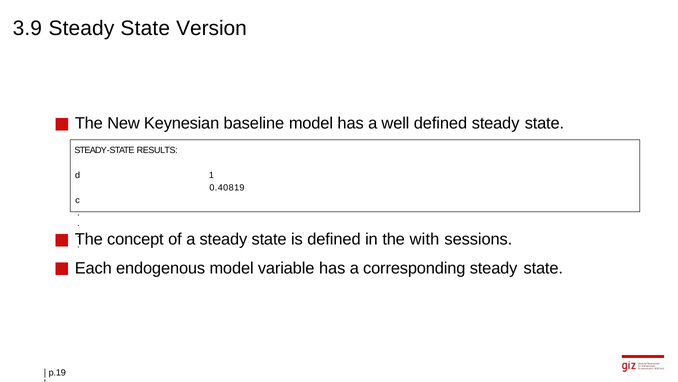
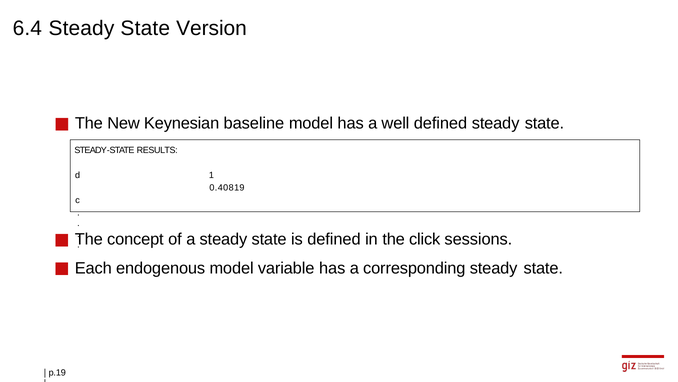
3.9: 3.9 -> 6.4
with: with -> click
